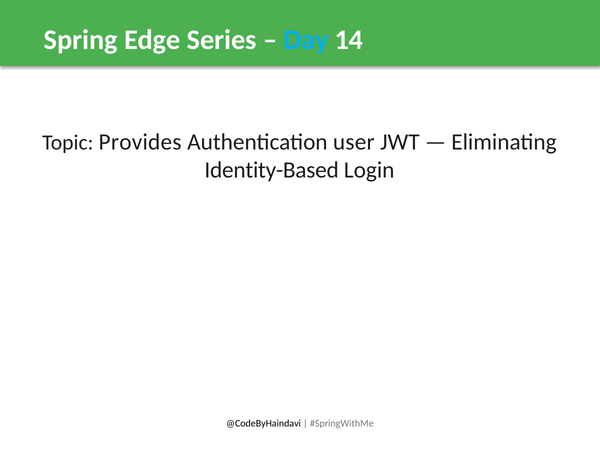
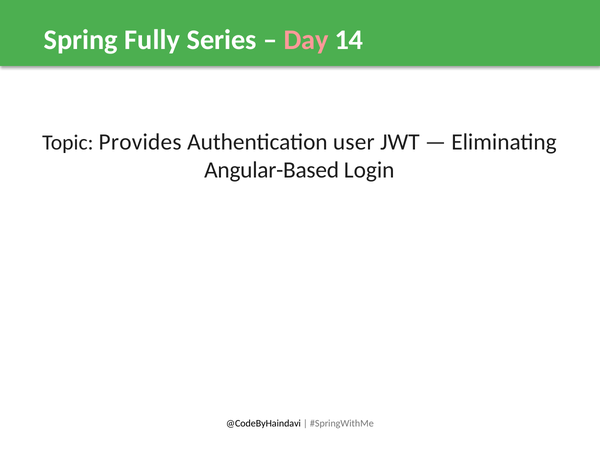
Edge: Edge -> Fully
Day colour: light blue -> pink
Identity-Based: Identity-Based -> Angular-Based
